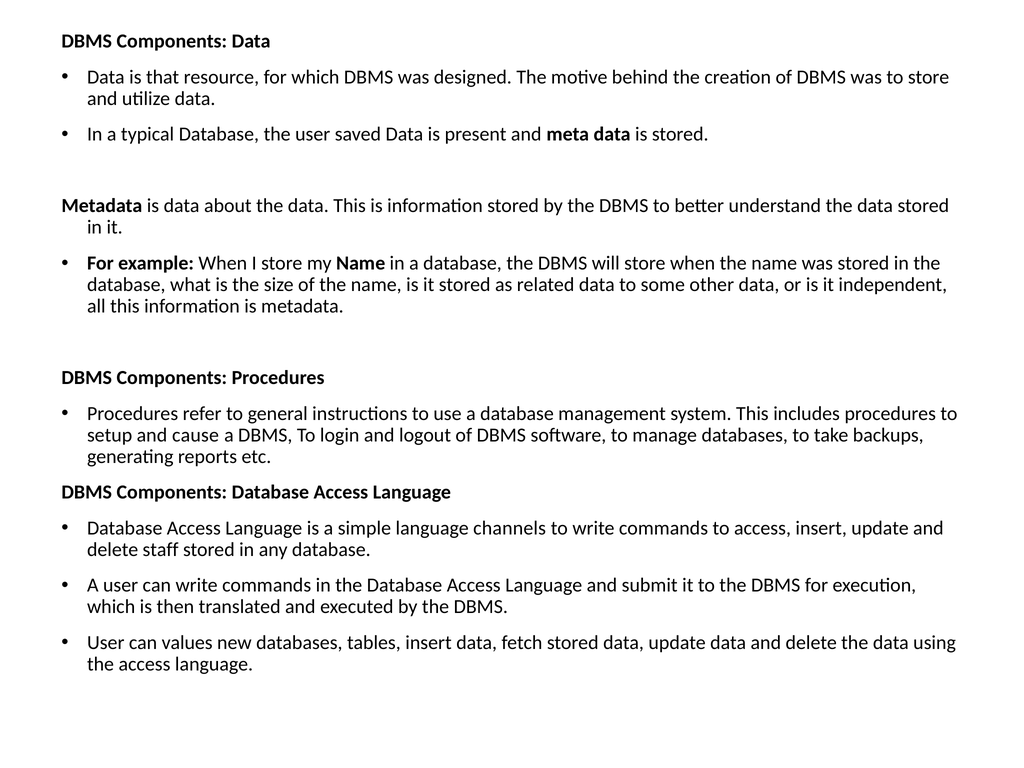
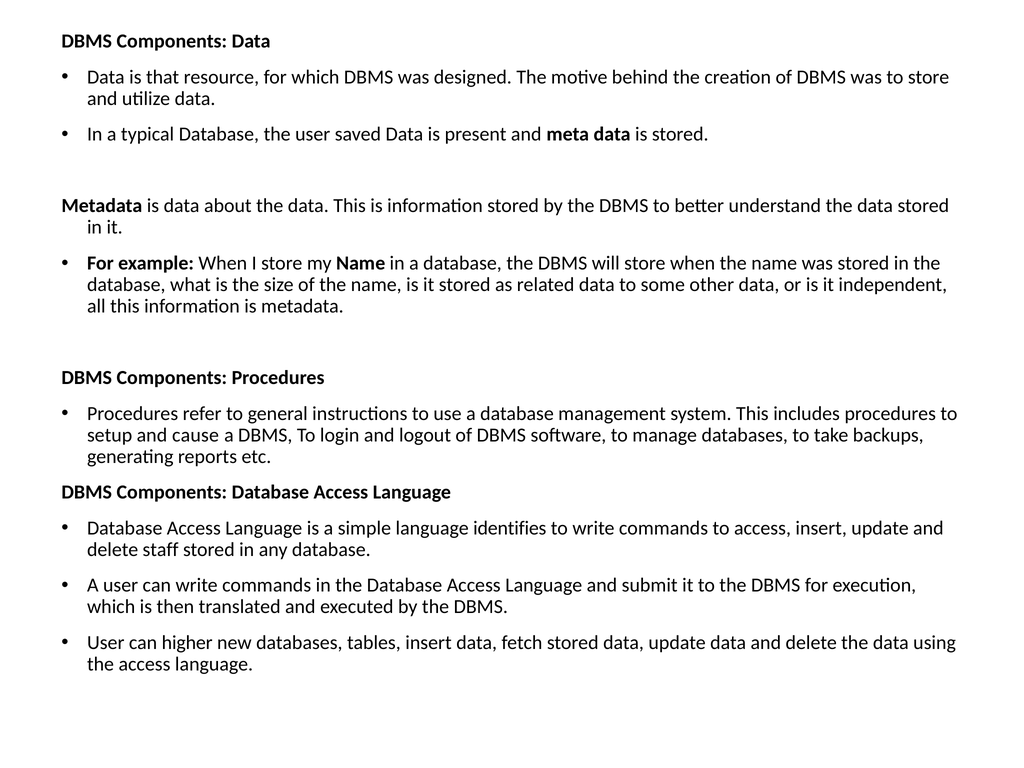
channels: channels -> identifies
values: values -> higher
